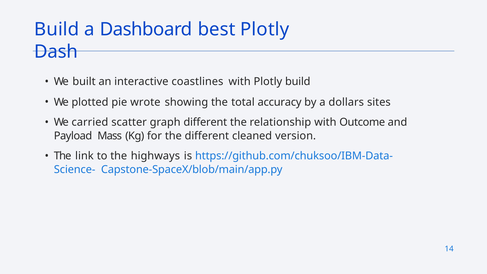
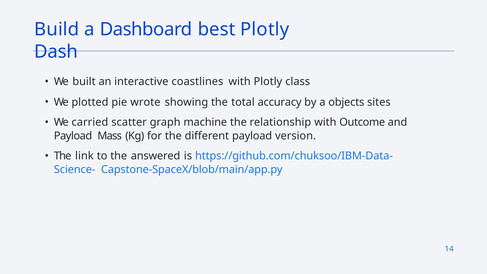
Plotly build: build -> class
dollars: dollars -> objects
graph different: different -> machine
different cleaned: cleaned -> payload
highways: highways -> answered
